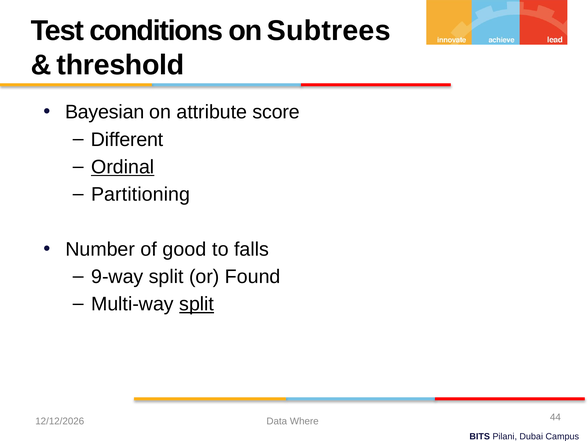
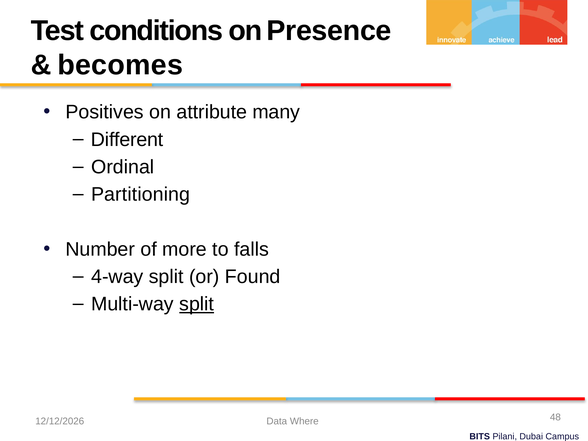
Subtrees: Subtrees -> Presence
threshold: threshold -> becomes
Bayesian: Bayesian -> Positives
score: score -> many
Ordinal underline: present -> none
good: good -> more
9-way: 9-way -> 4-way
44: 44 -> 48
